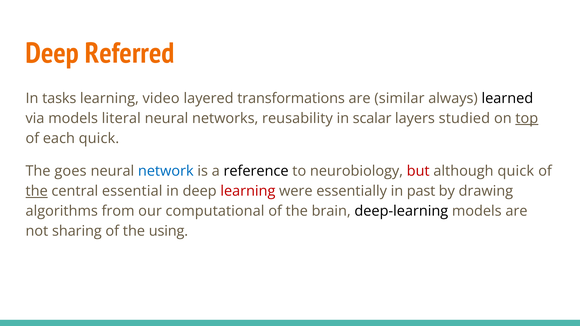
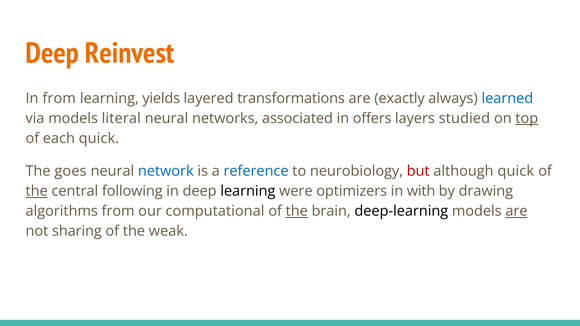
Referred: Referred -> Reinvest
In tasks: tasks -> from
video: video -> yields
similar: similar -> exactly
learned colour: black -> blue
reusability: reusability -> associated
scalar: scalar -> offers
reference colour: black -> blue
essential: essential -> following
learning at (248, 191) colour: red -> black
essentially: essentially -> optimizers
past: past -> with
the at (297, 211) underline: none -> present
are at (516, 211) underline: none -> present
using: using -> weak
